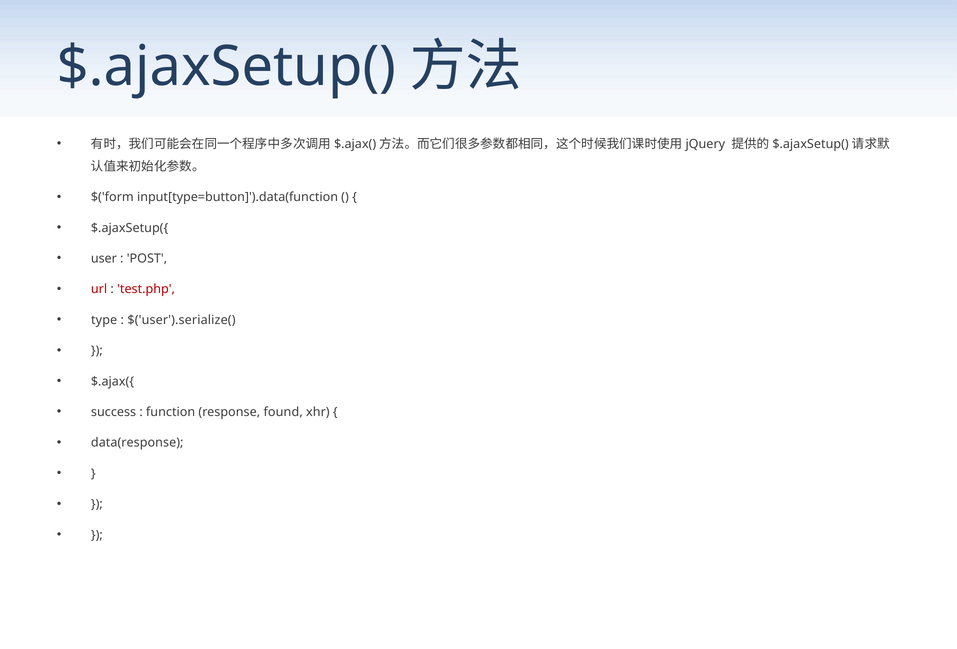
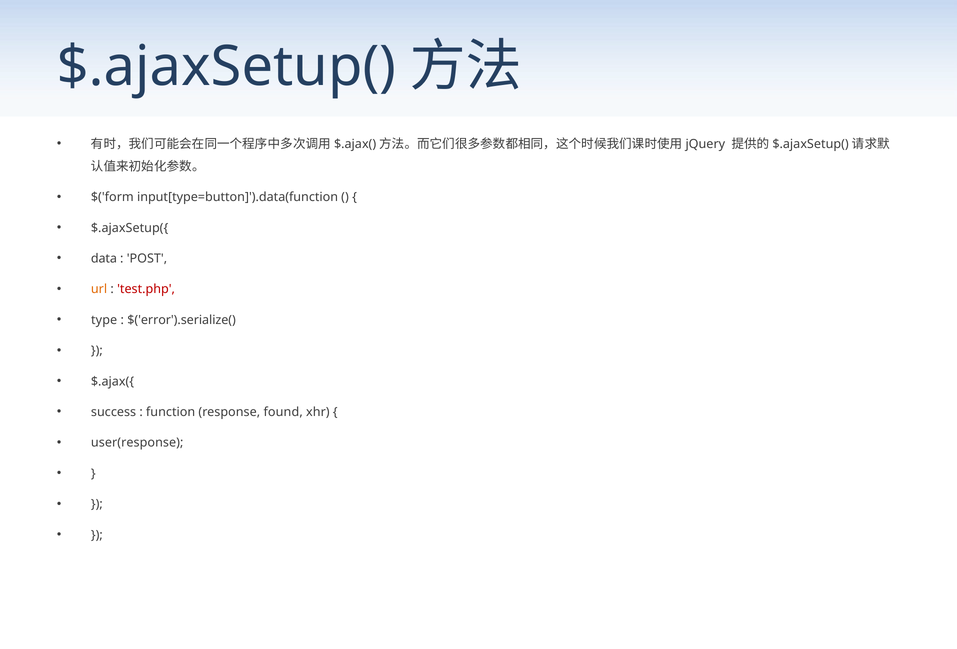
user: user -> data
url colour: red -> orange
$('user').serialize(: $('user').serialize( -> $('error').serialize(
data(response: data(response -> user(response
